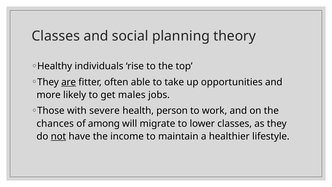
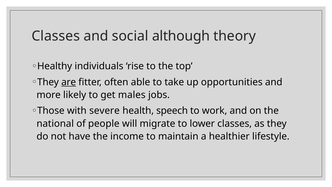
planning: planning -> although
person: person -> speech
chances: chances -> national
among: among -> people
not underline: present -> none
